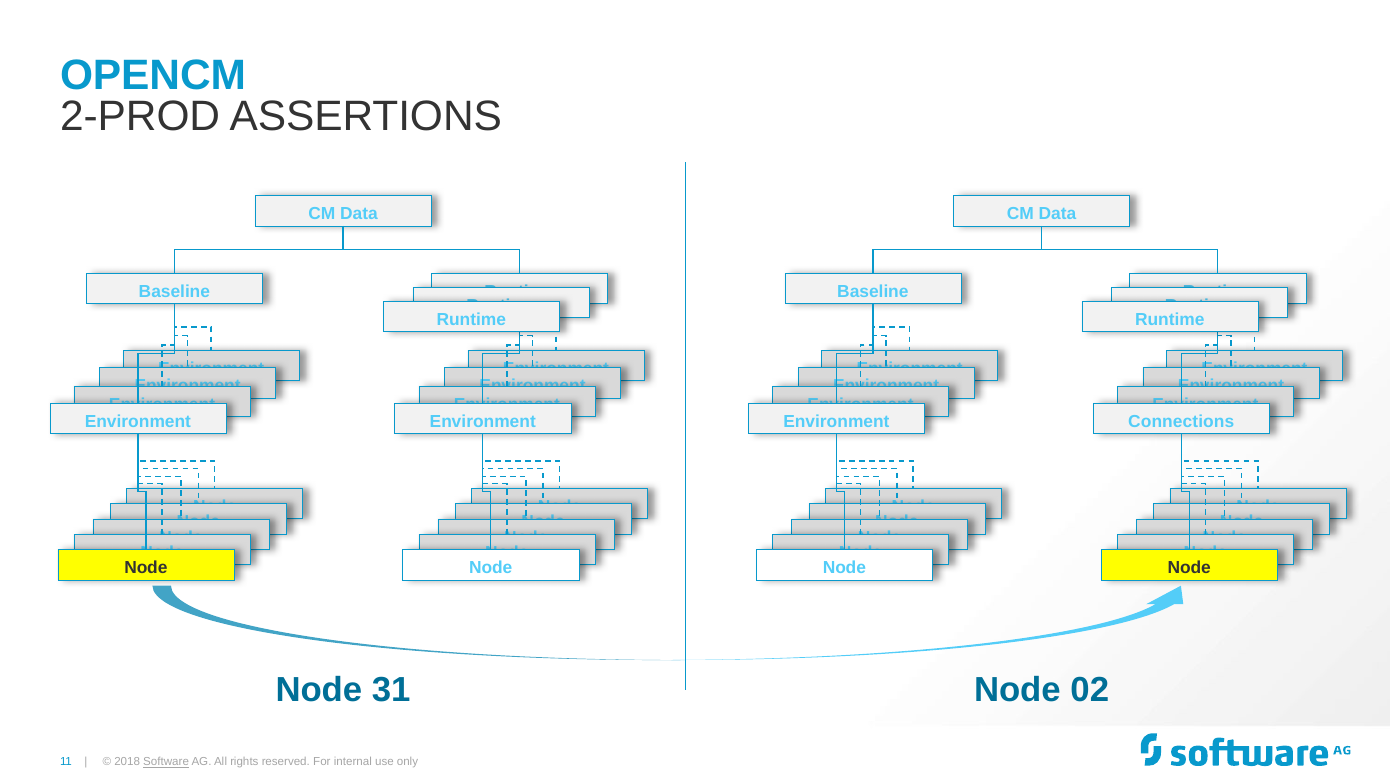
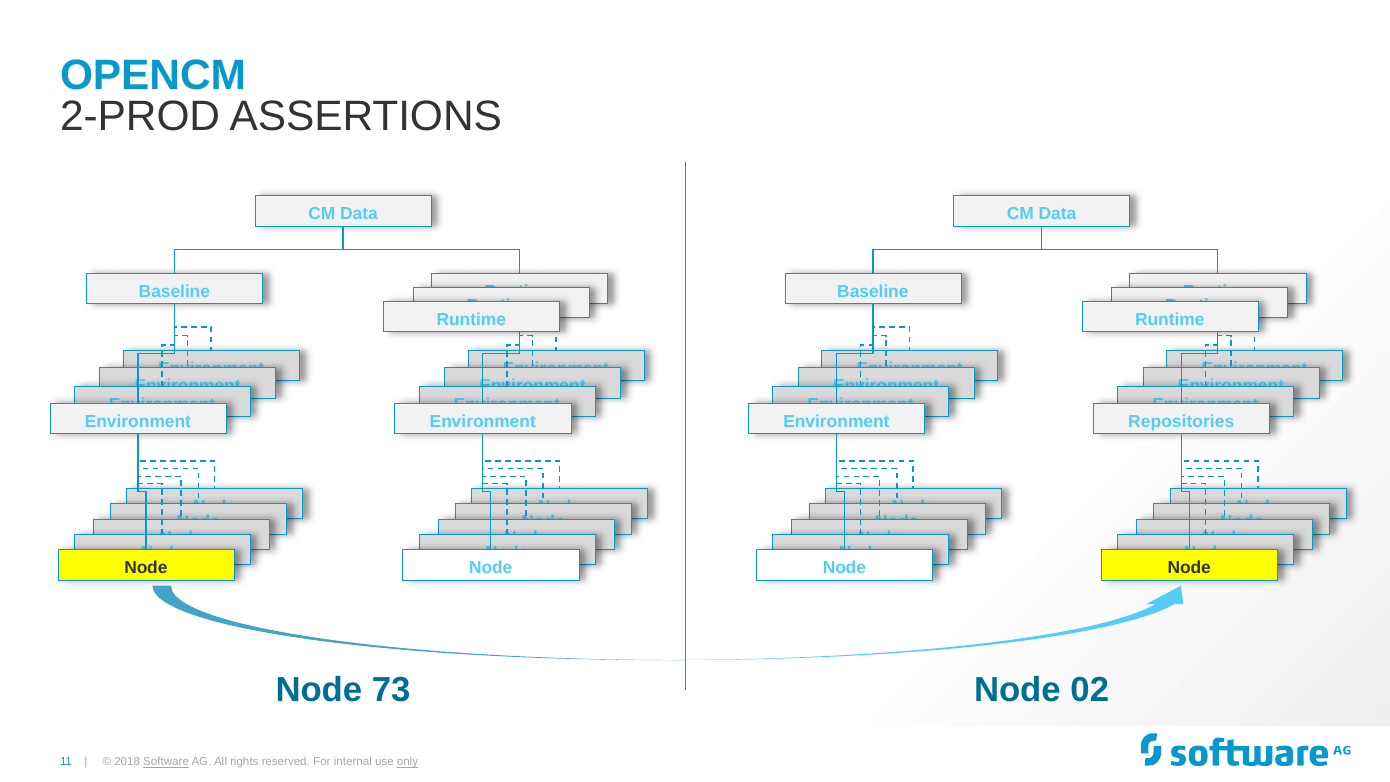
Connections: Connections -> Repositories
31: 31 -> 73
only underline: none -> present
